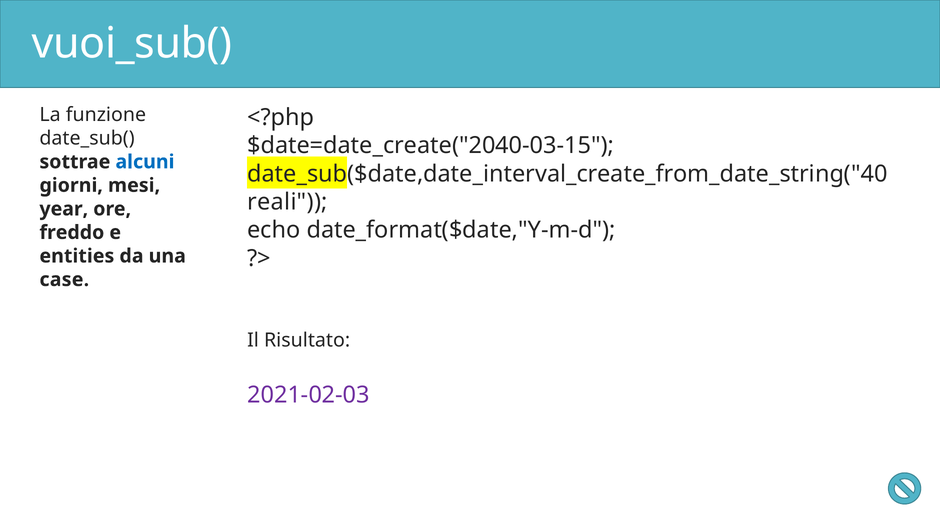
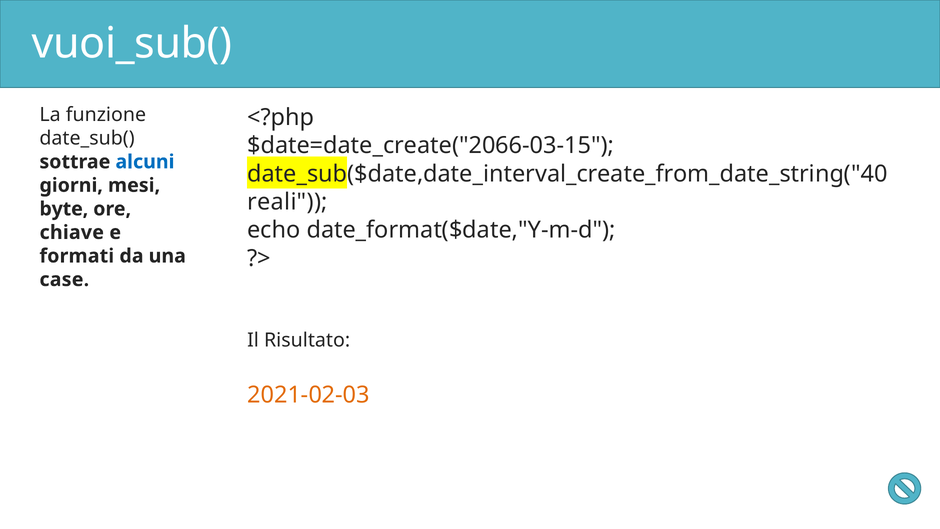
$date=date_create("2040-03-15: $date=date_create("2040-03-15 -> $date=date_create("2066-03-15
year: year -> byte
freddo: freddo -> chiave
entities: entities -> formati
2021-02-03 colour: purple -> orange
